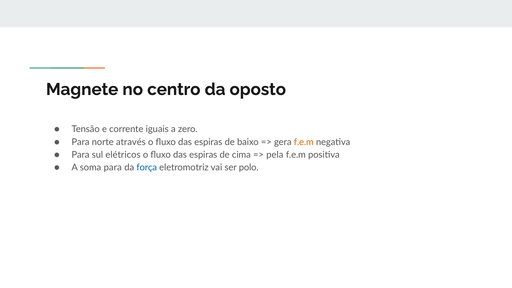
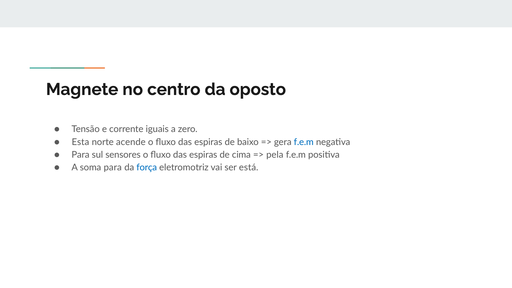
Para at (81, 142): Para -> Esta
através: através -> acende
f.e.m at (304, 142) colour: orange -> blue
elétricos: elétricos -> sensores
polo: polo -> está
